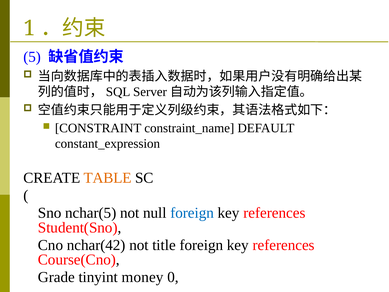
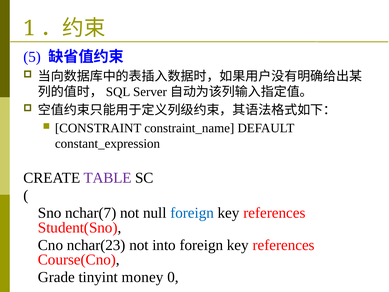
TABLE colour: orange -> purple
nchar(5: nchar(5 -> nchar(7
nchar(42: nchar(42 -> nchar(23
title: title -> into
